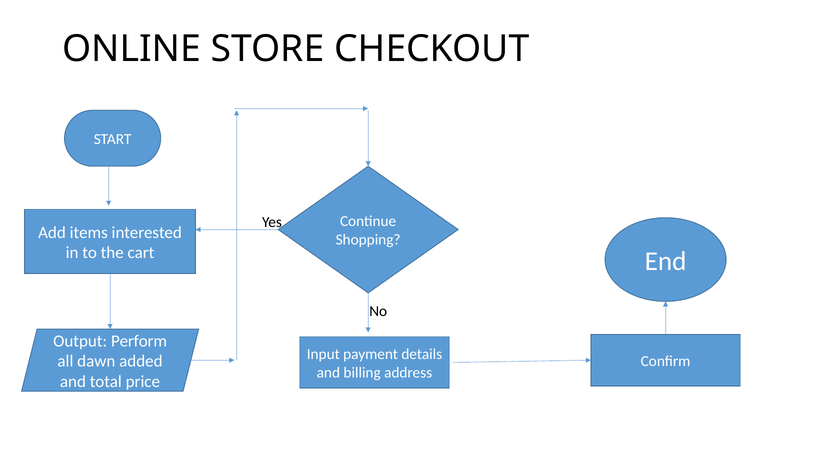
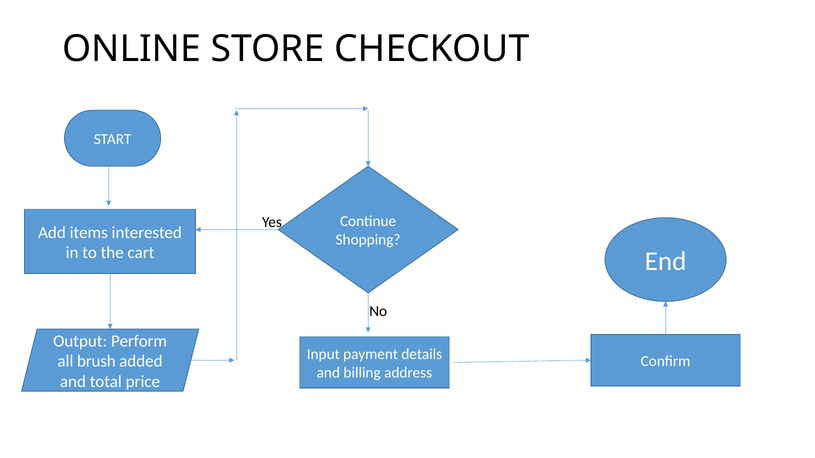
dawn: dawn -> brush
